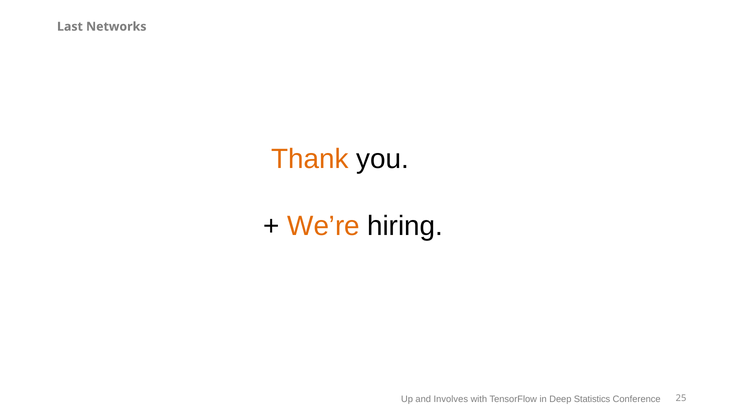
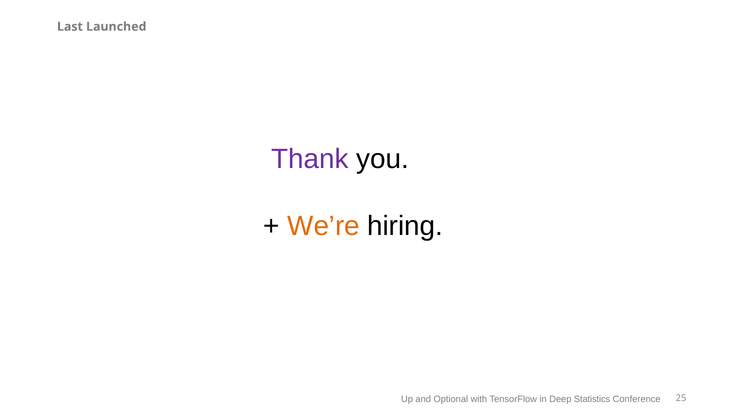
Networks: Networks -> Launched
Thank colour: orange -> purple
Involves: Involves -> Optional
